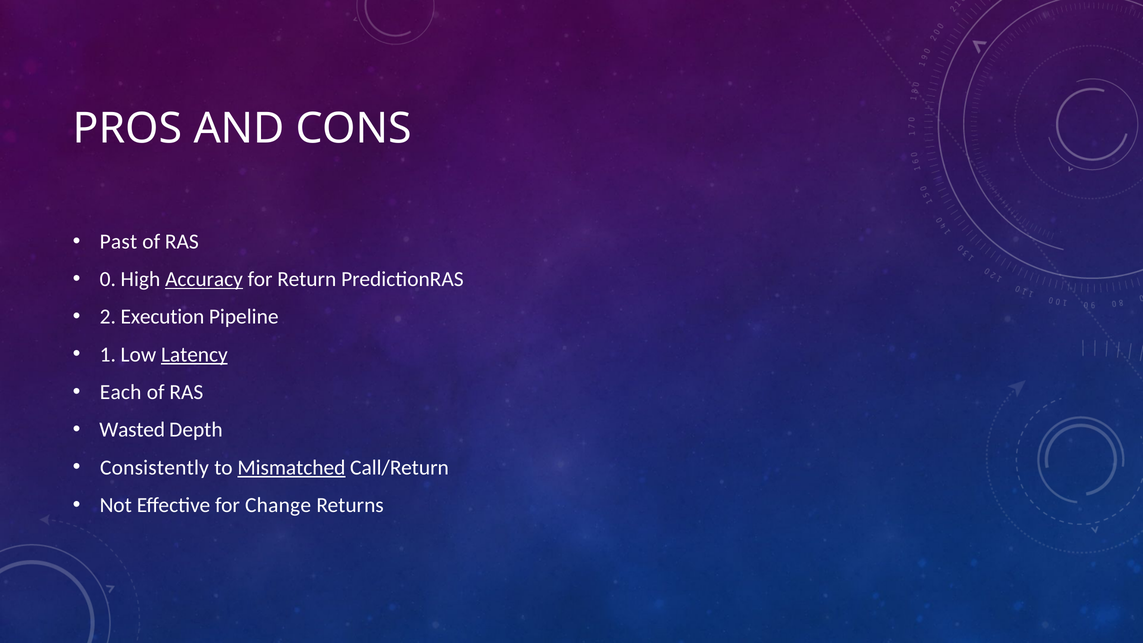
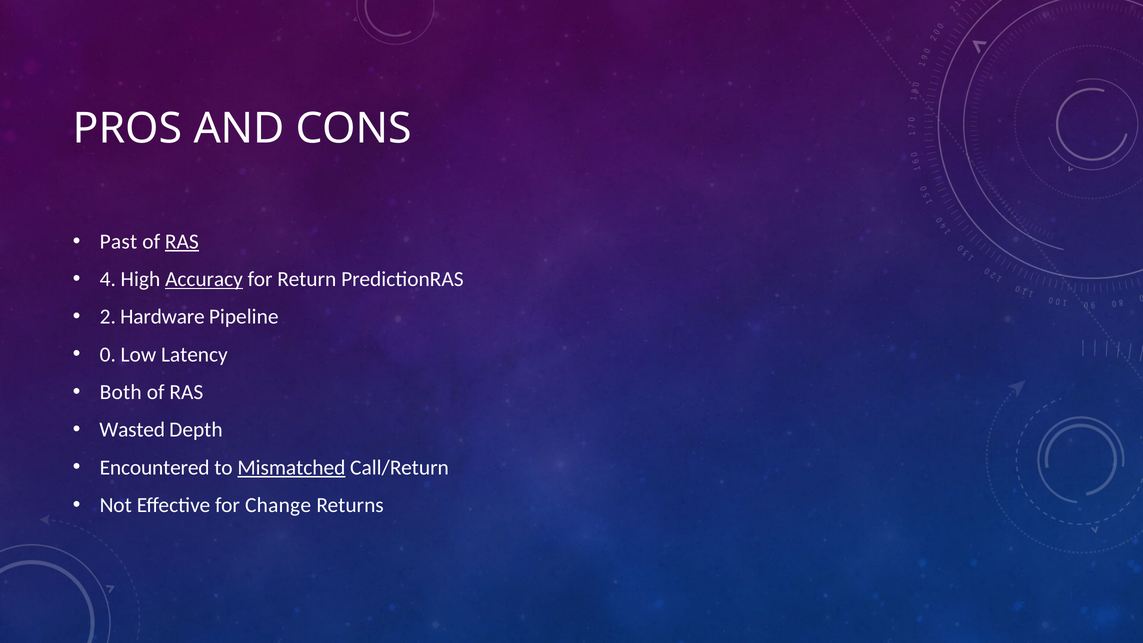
RAS at (182, 242) underline: none -> present
0: 0 -> 4
Execution: Execution -> Hardware
1: 1 -> 0
Latency underline: present -> none
Each: Each -> Both
Consistently: Consistently -> Encountered
